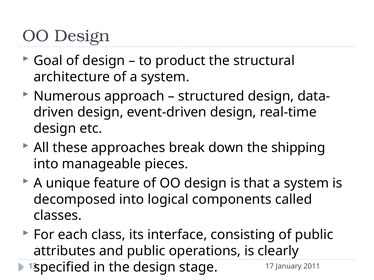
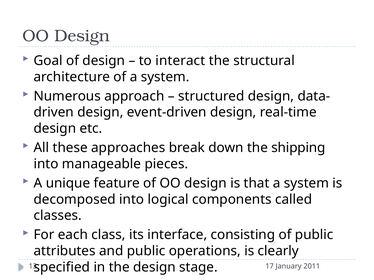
product: product -> interact
